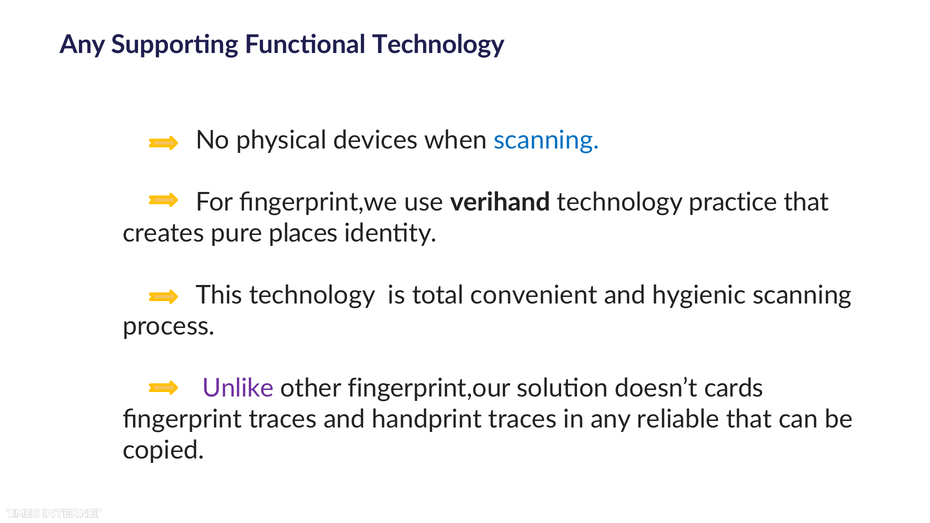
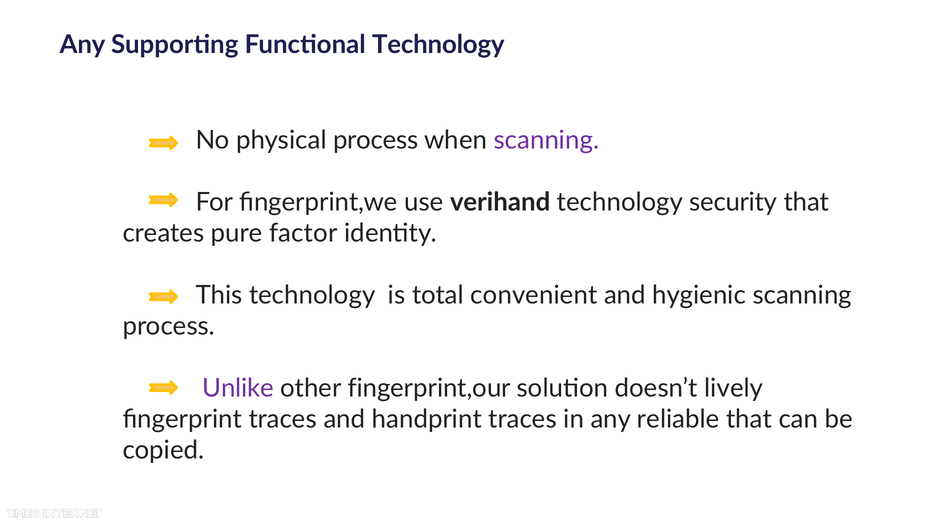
physical devices: devices -> process
scanning at (546, 140) colour: blue -> purple
practice: practice -> security
places: places -> factor
cards: cards -> lively
